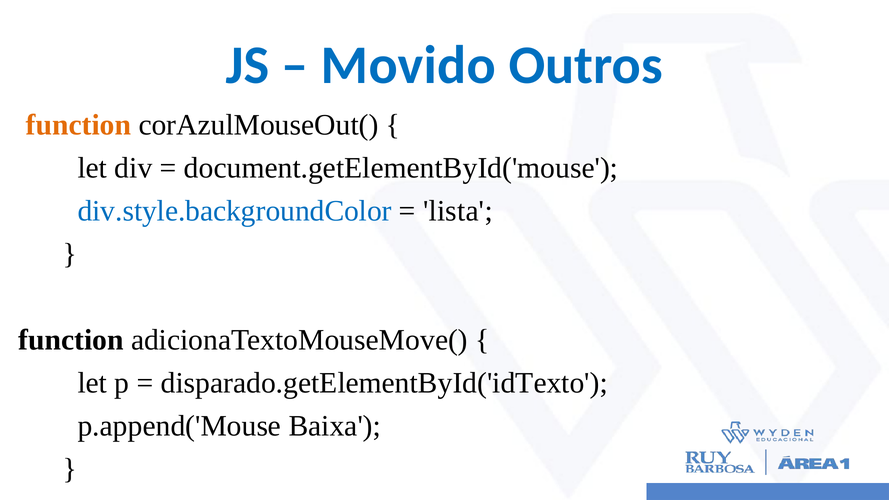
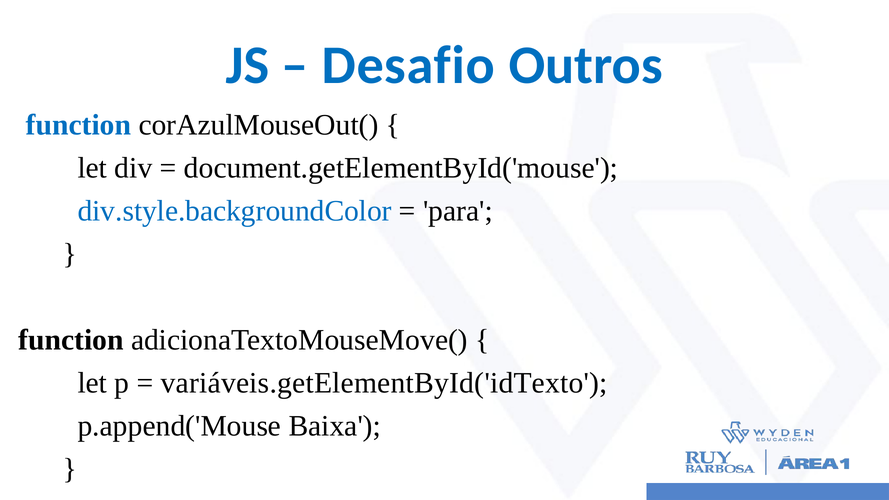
Movido: Movido -> Desafio
function at (78, 125) colour: orange -> blue
lista: lista -> para
disparado.getElementById('idTexto: disparado.getElementById('idTexto -> variáveis.getElementById('idTexto
